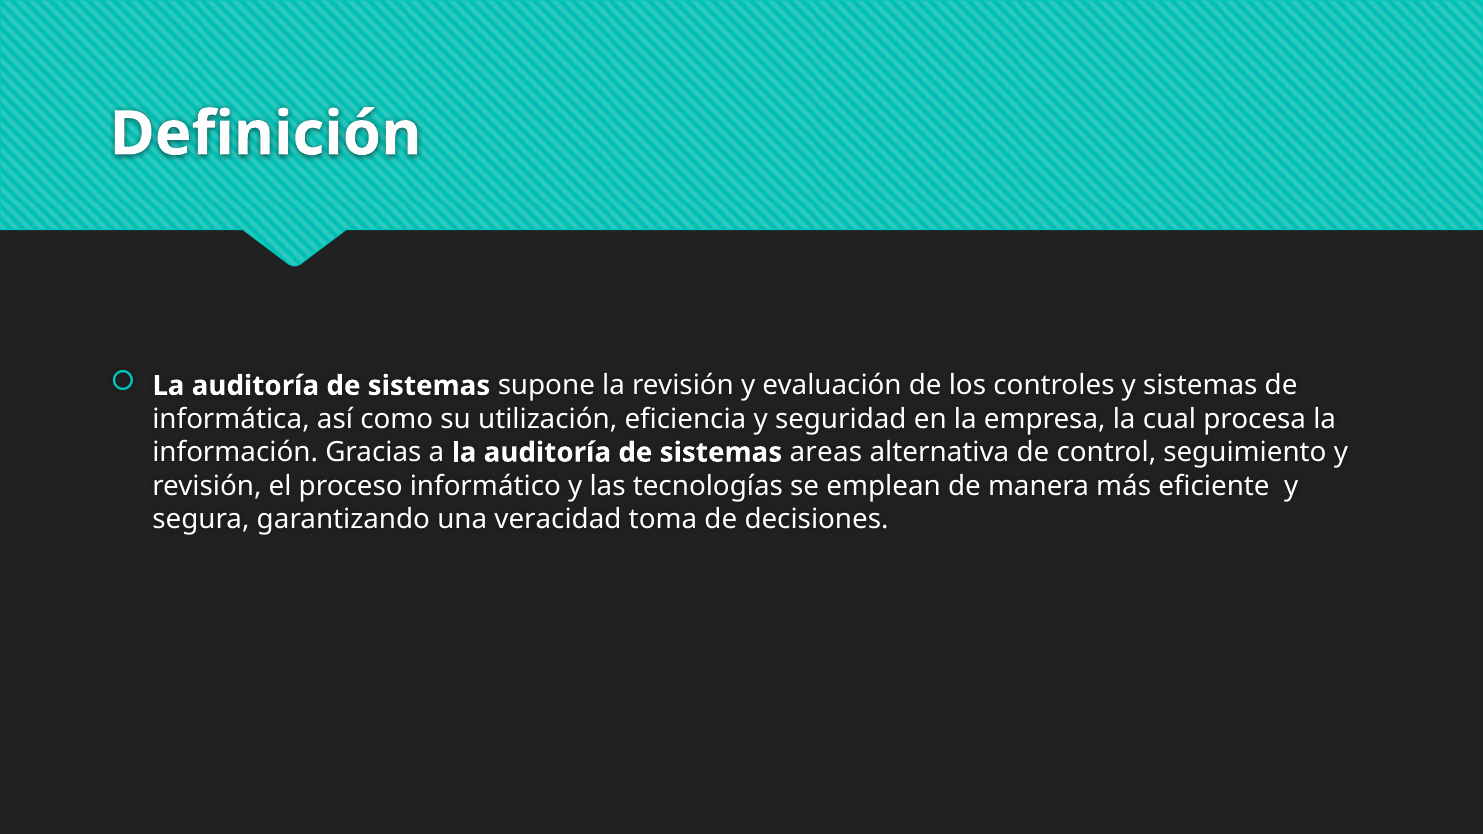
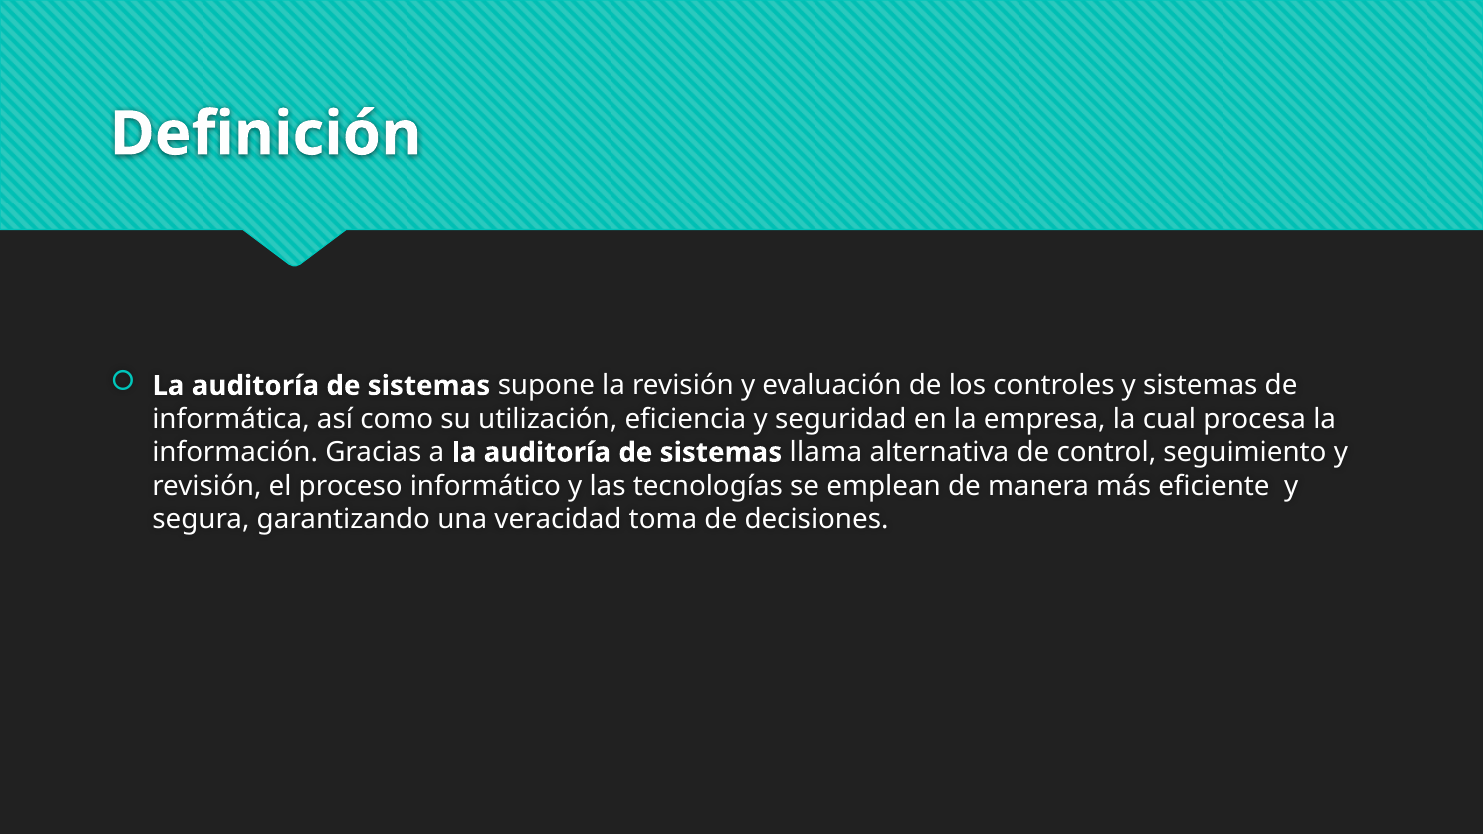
areas: areas -> llama
